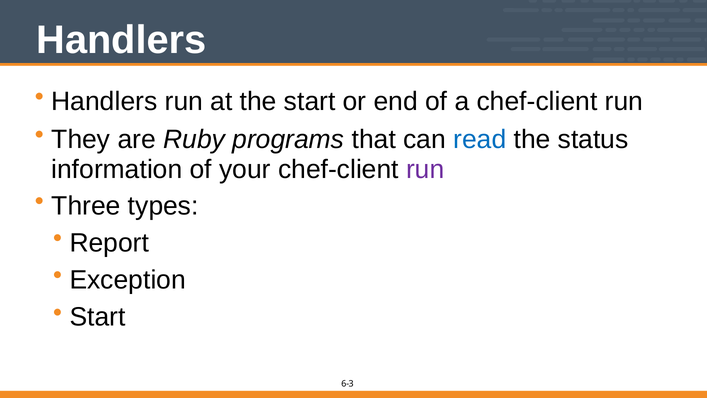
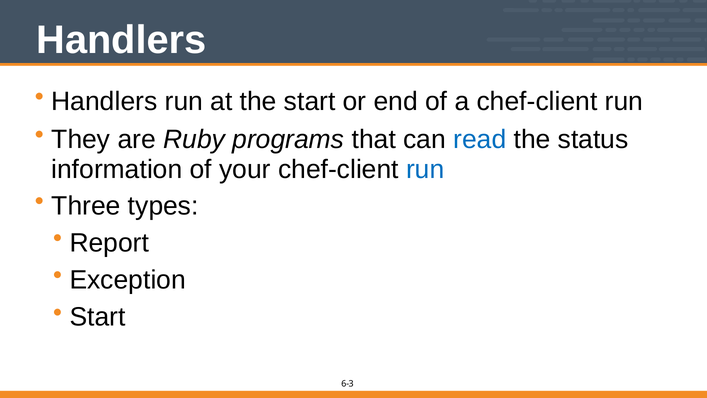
run at (425, 170) colour: purple -> blue
